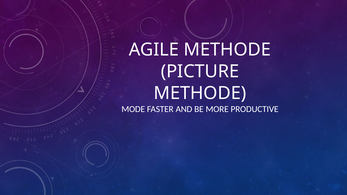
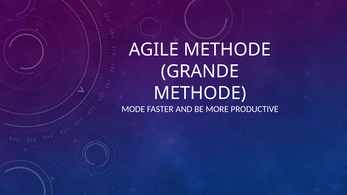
PICTURE: PICTURE -> GRANDE
